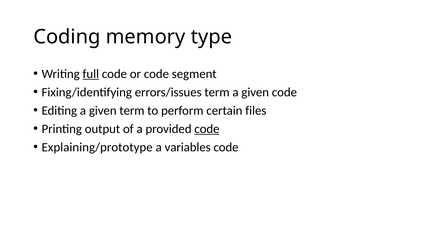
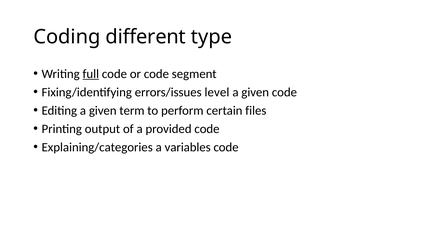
memory: memory -> different
errors/issues term: term -> level
code at (207, 129) underline: present -> none
Explaining/prototype: Explaining/prototype -> Explaining/categories
